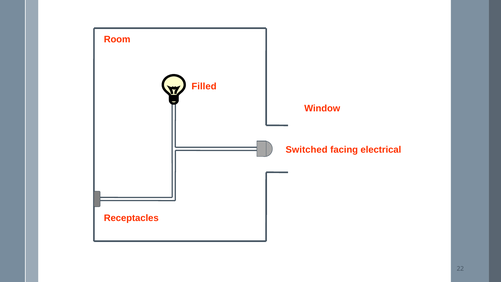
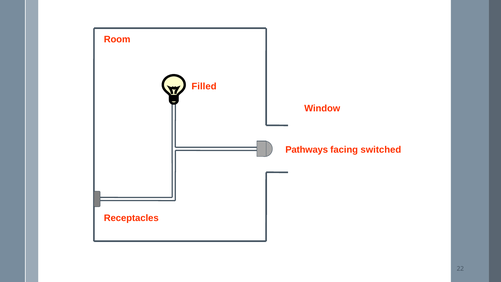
Switched: Switched -> Pathways
electrical: electrical -> switched
